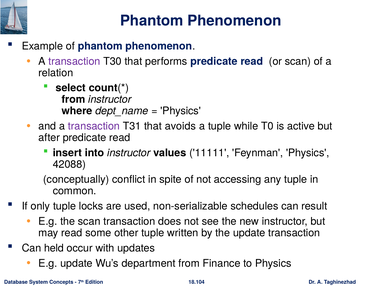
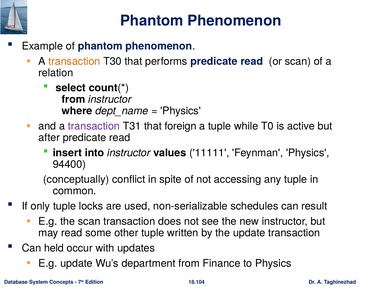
transaction at (74, 61) colour: purple -> orange
avoids: avoids -> foreign
42088: 42088 -> 94400
